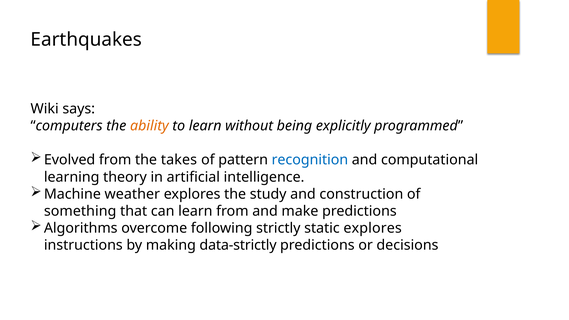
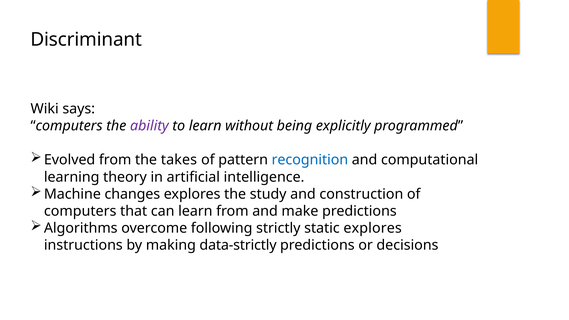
Earthquakes: Earthquakes -> Discriminant
ability colour: orange -> purple
weather: weather -> changes
something at (80, 211): something -> computers
